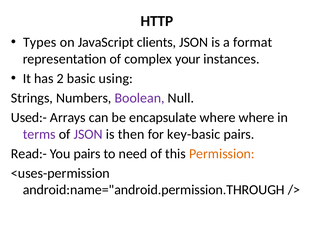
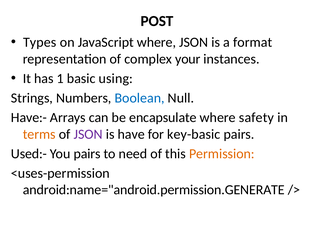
HTTP: HTTP -> POST
JavaScript clients: clients -> where
2: 2 -> 1
Boolean colour: purple -> blue
Used:-: Used:- -> Have:-
where where: where -> safety
terms colour: purple -> orange
then: then -> have
Read:-: Read:- -> Used:-
android:name="android.permission.THROUGH: android:name="android.permission.THROUGH -> android:name="android.permission.GENERATE
